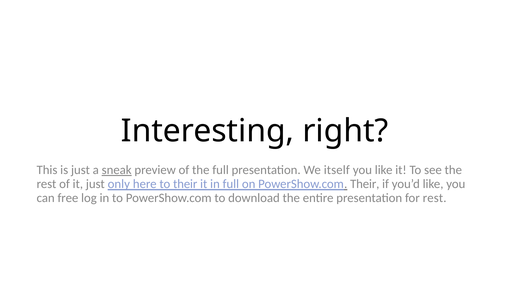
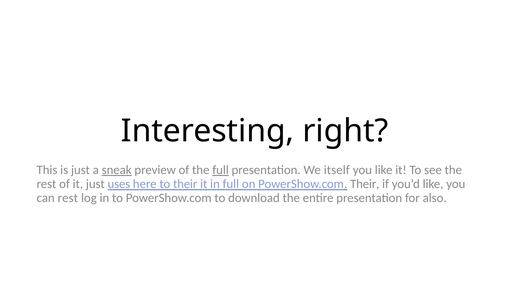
full at (221, 170) underline: none -> present
only: only -> uses
can free: free -> rest
for rest: rest -> also
